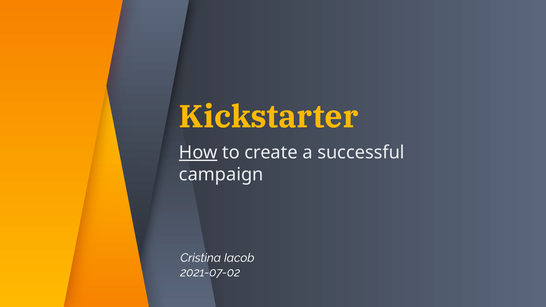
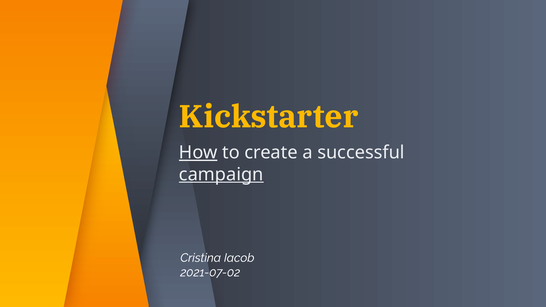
campaign underline: none -> present
